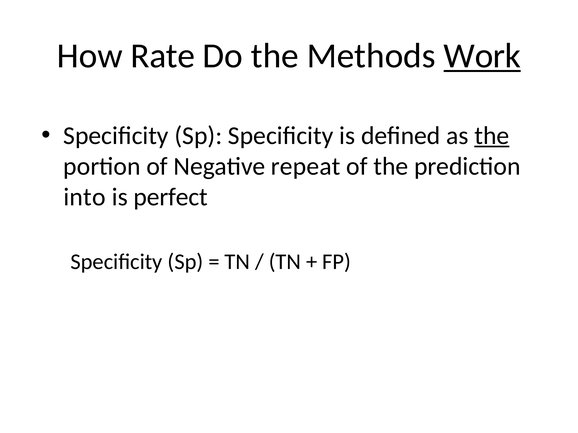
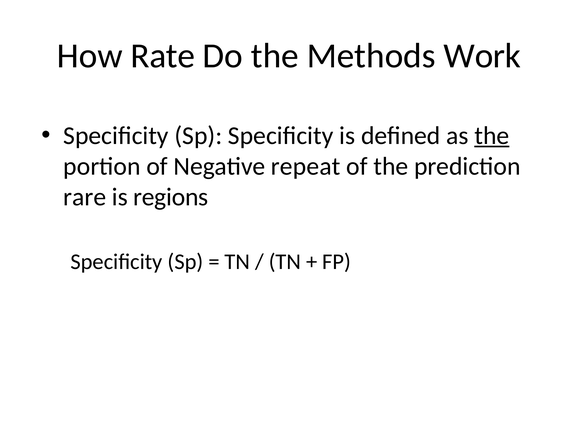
Work underline: present -> none
into: into -> rare
perfect: perfect -> regions
